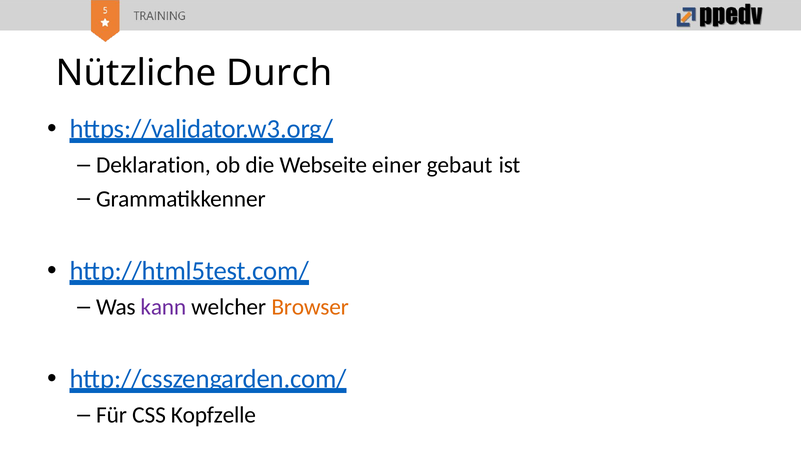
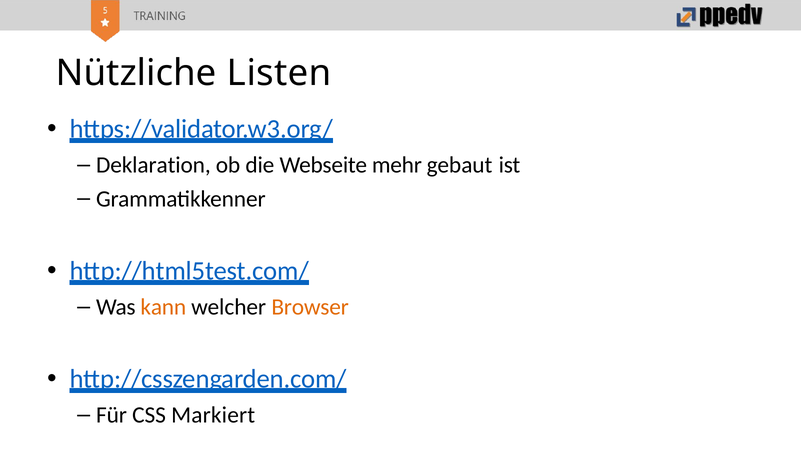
Durch: Durch -> Listen
einer: einer -> mehr
kann colour: purple -> orange
Kopfzelle: Kopfzelle -> Markiert
